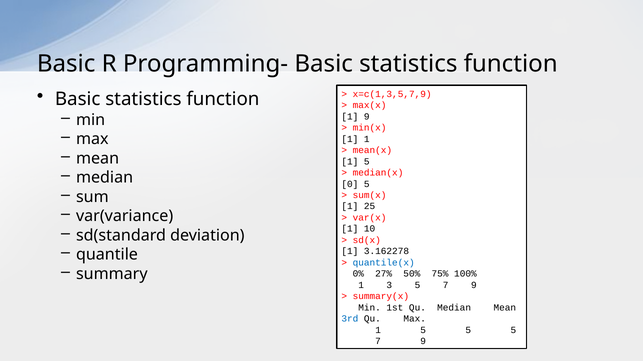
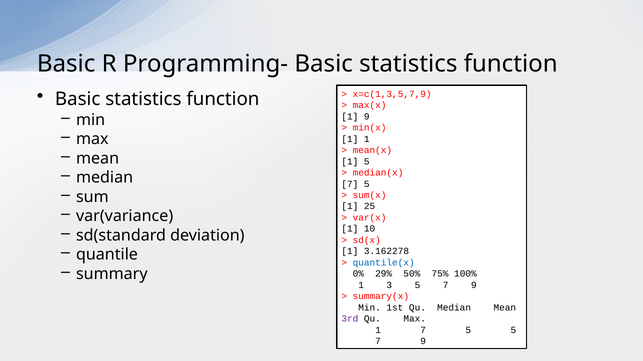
0 at (350, 184): 0 -> 7
27%: 27% -> 29%
3rd colour: blue -> purple
5 at (423, 331): 5 -> 7
